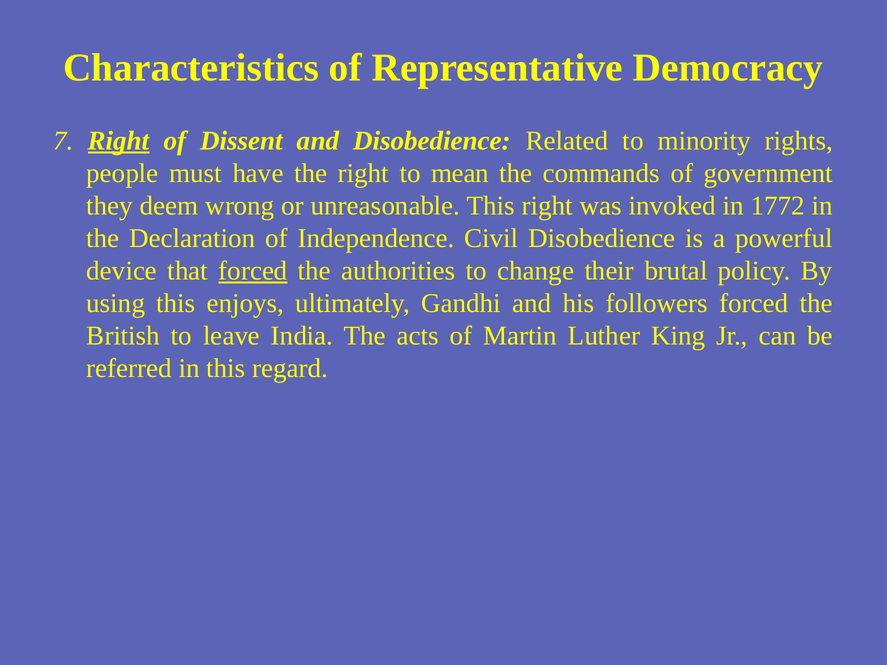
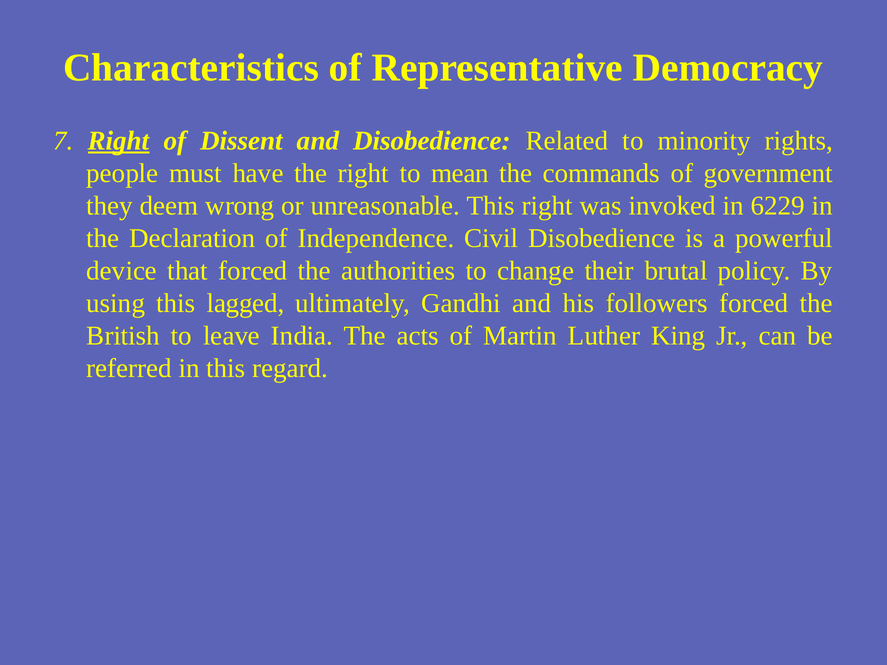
1772: 1772 -> 6229
forced at (253, 271) underline: present -> none
enjoys: enjoys -> lagged
